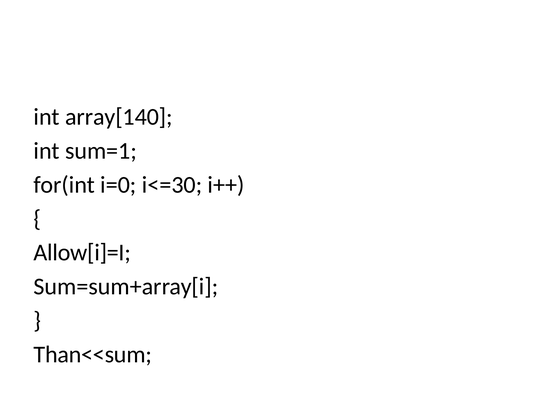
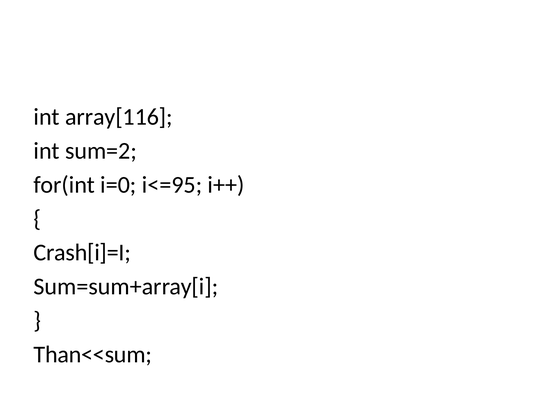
array[140: array[140 -> array[116
sum=1: sum=1 -> sum=2
i<=30: i<=30 -> i<=95
Allow[i]=I: Allow[i]=I -> Crash[i]=I
